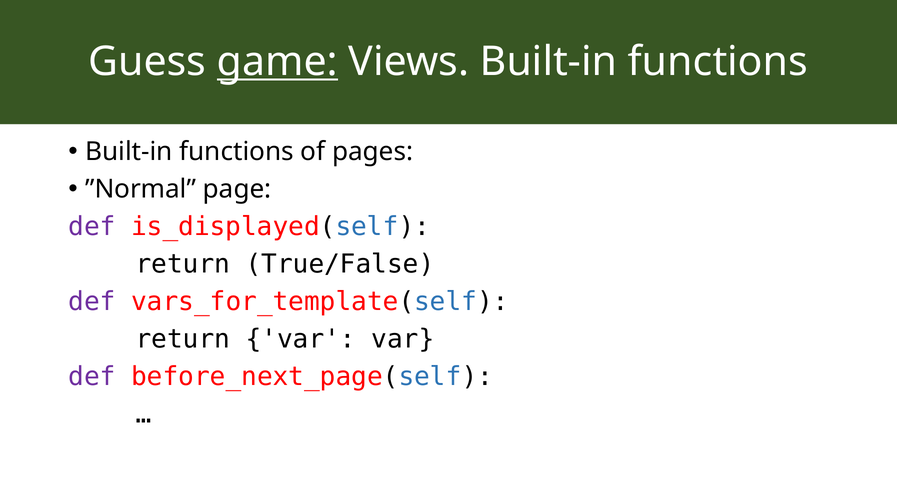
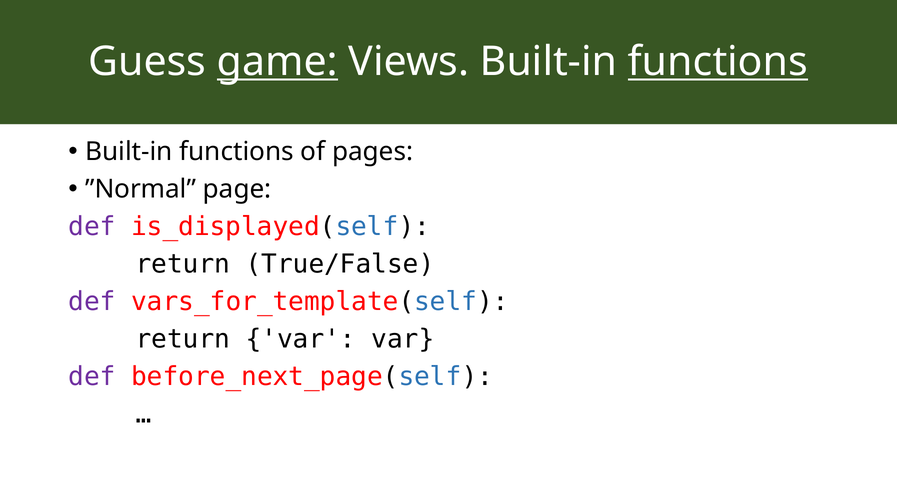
functions at (718, 62) underline: none -> present
